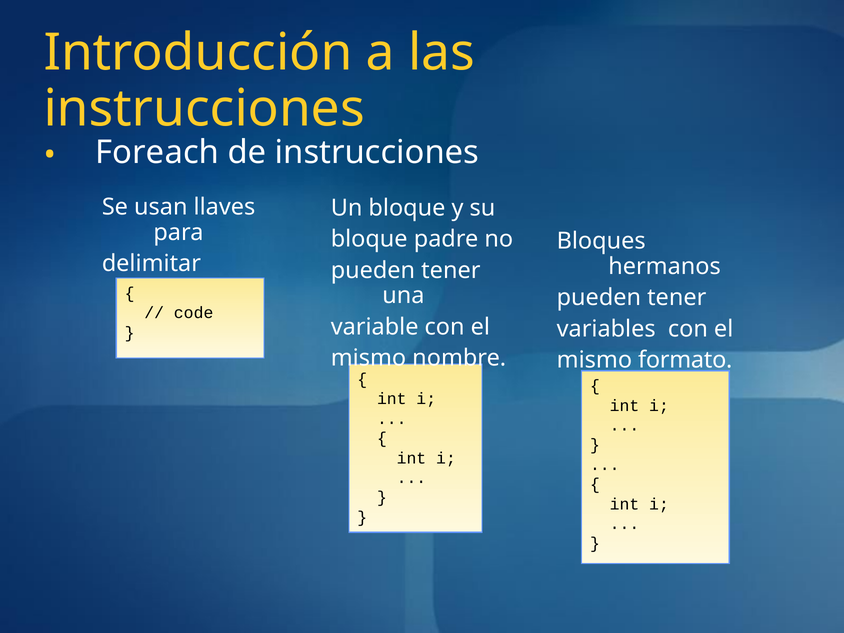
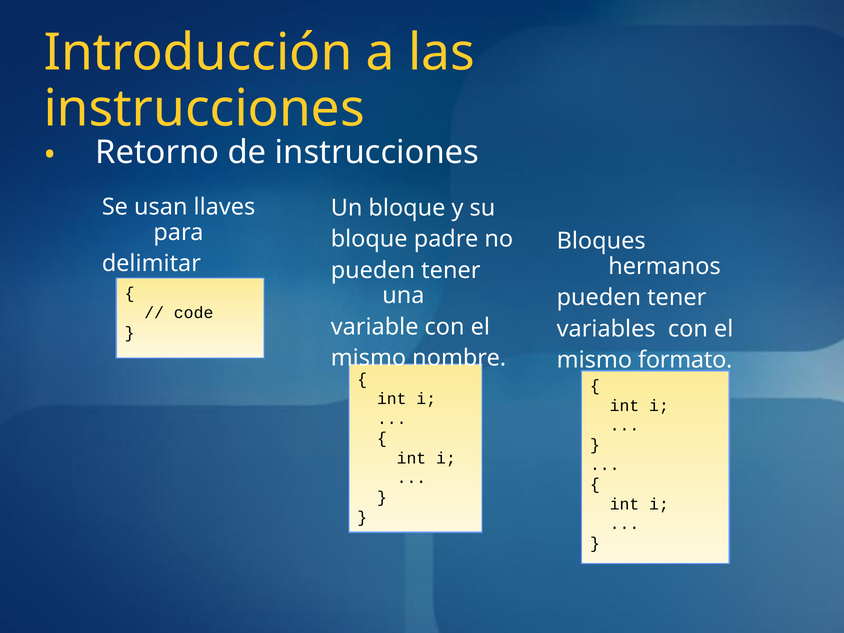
Foreach: Foreach -> Retorno
